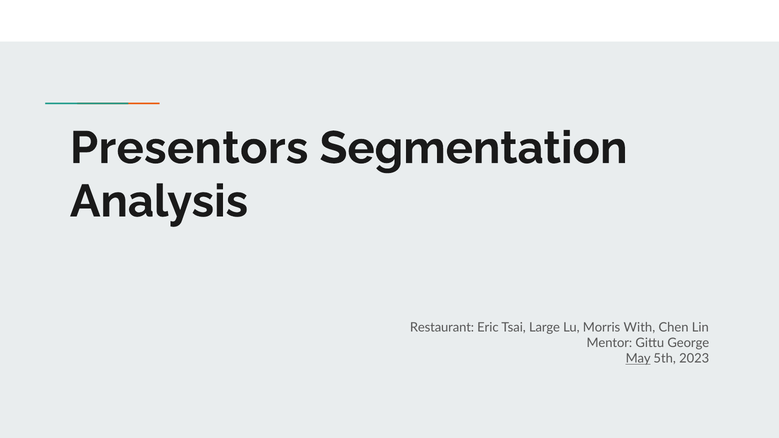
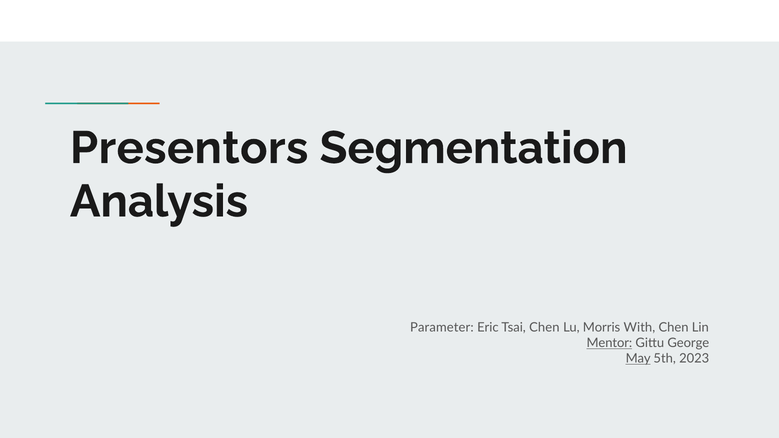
Restaurant: Restaurant -> Parameter
Tsai Large: Large -> Chen
Mentor underline: none -> present
